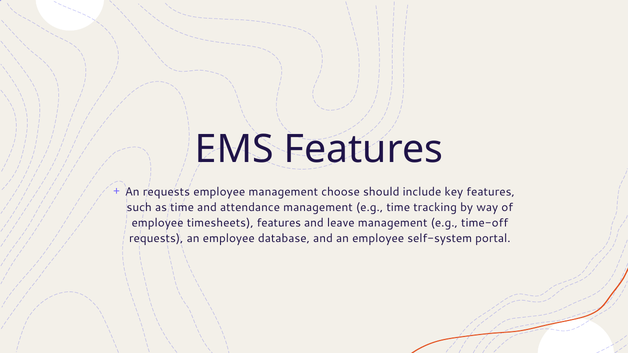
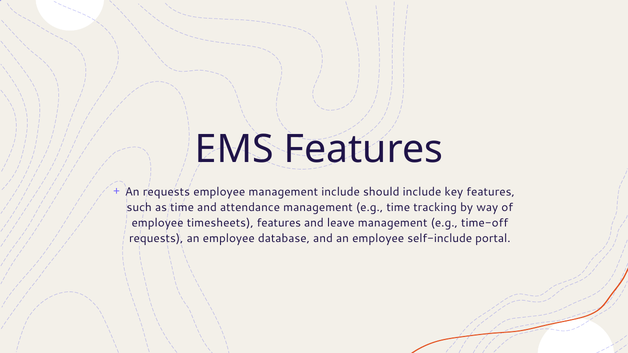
management choose: choose -> include
self-system: self-system -> self-include
